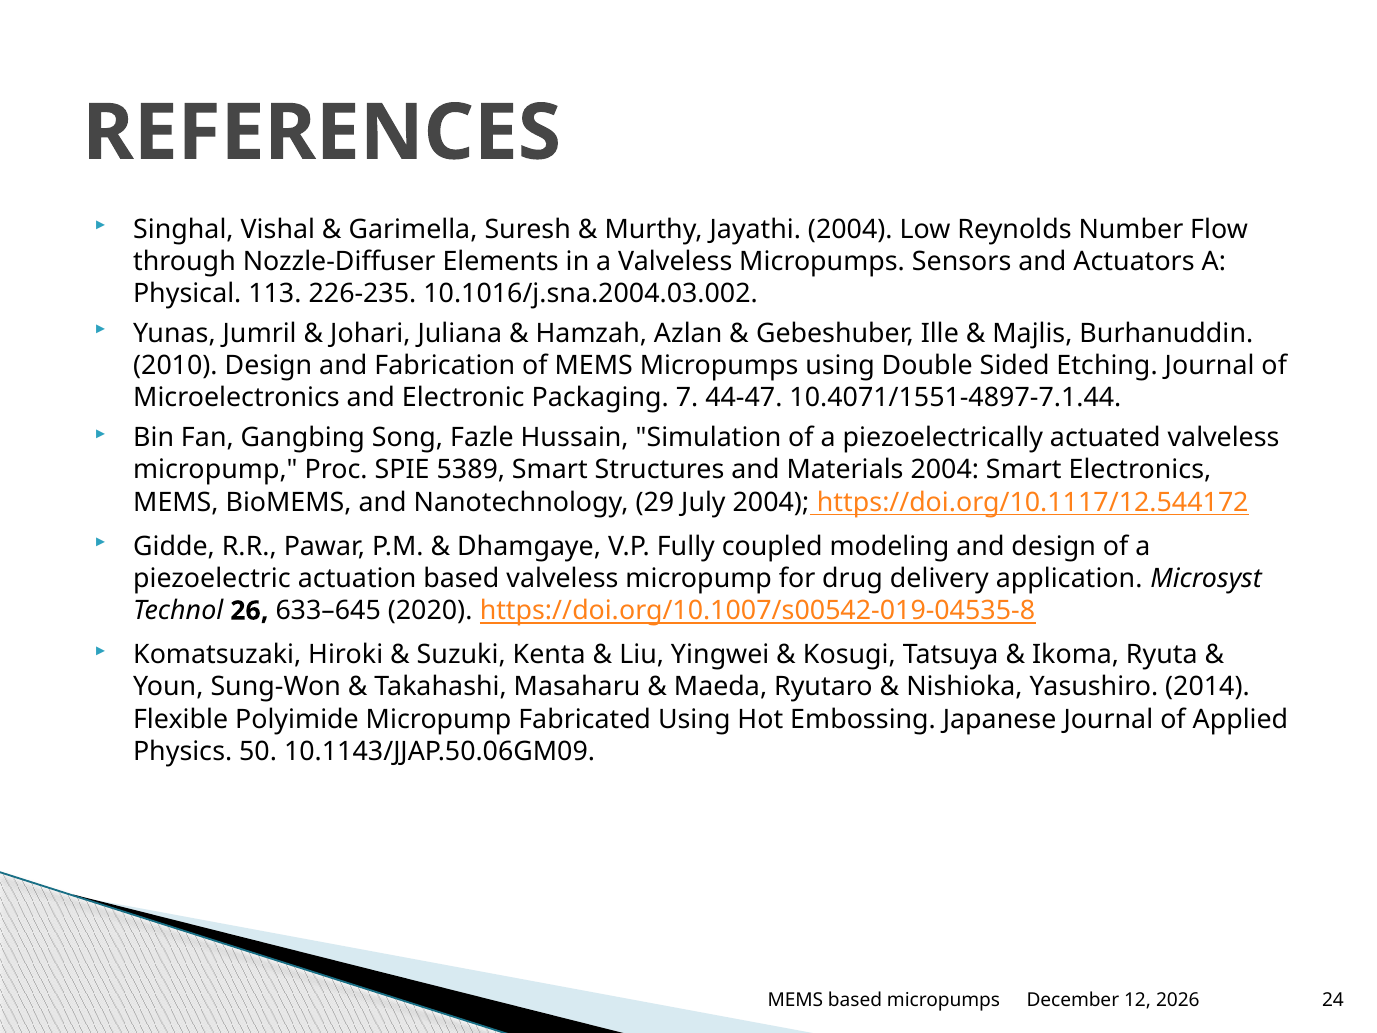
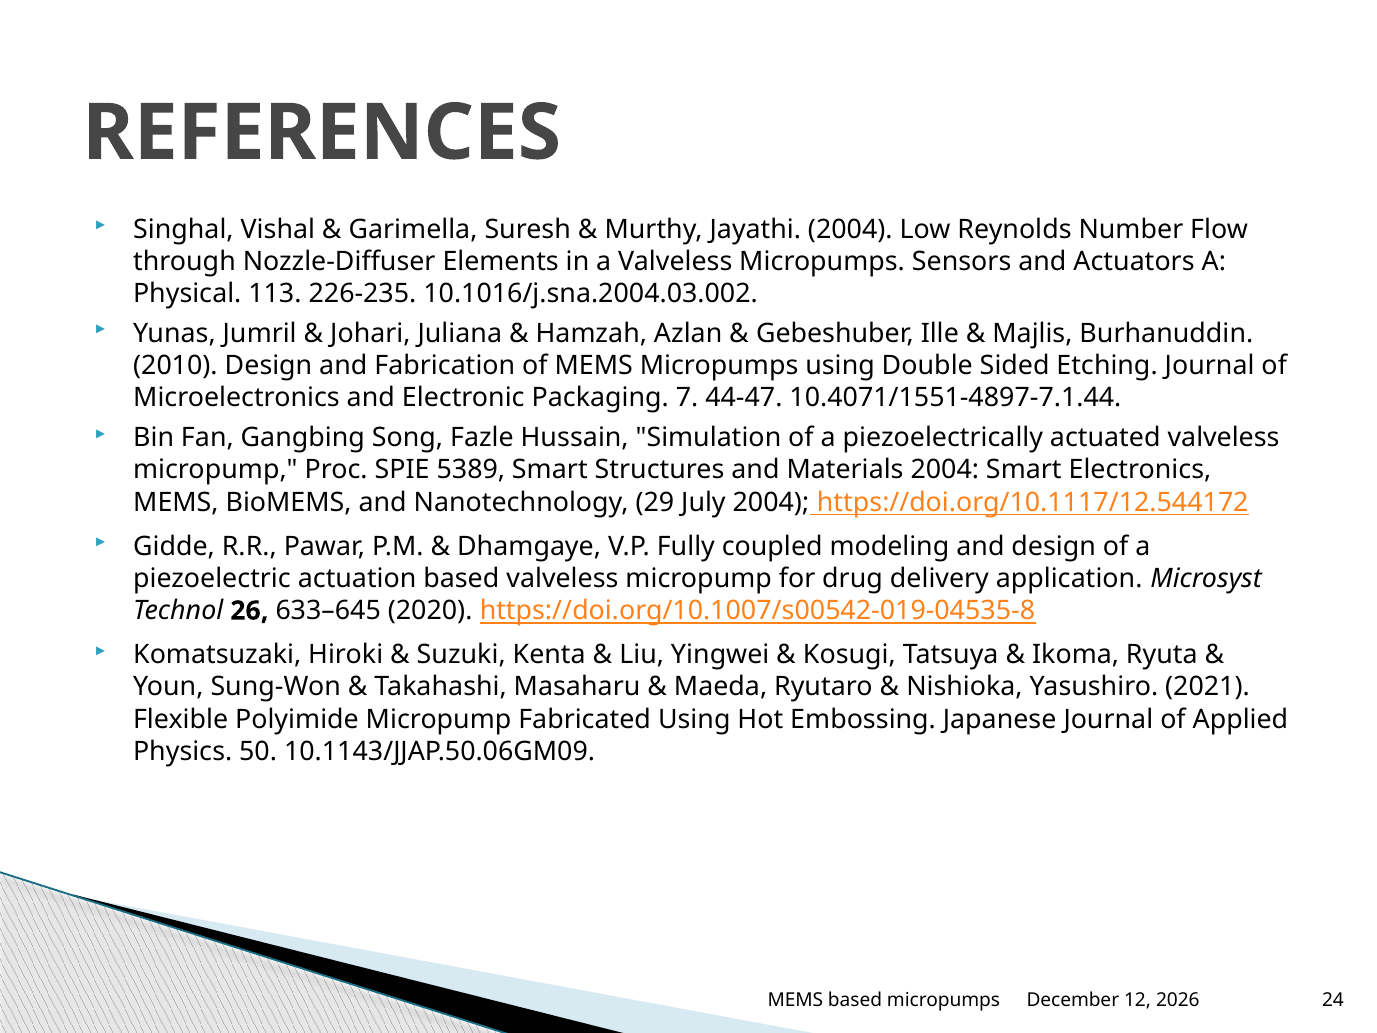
2014: 2014 -> 2021
